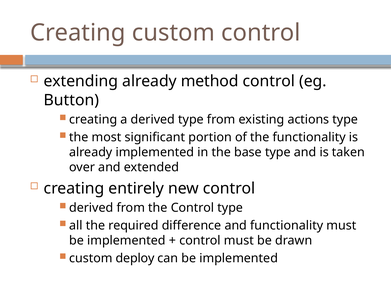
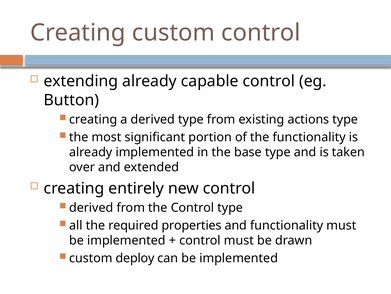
method: method -> capable
difference: difference -> properties
